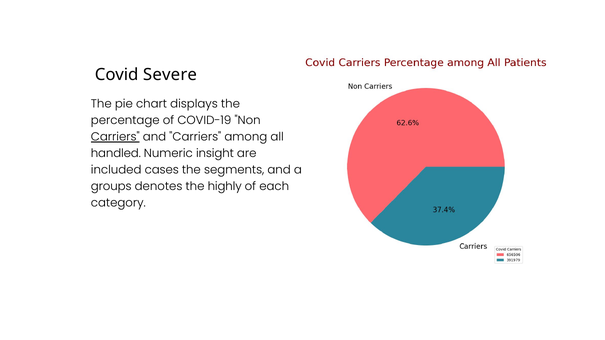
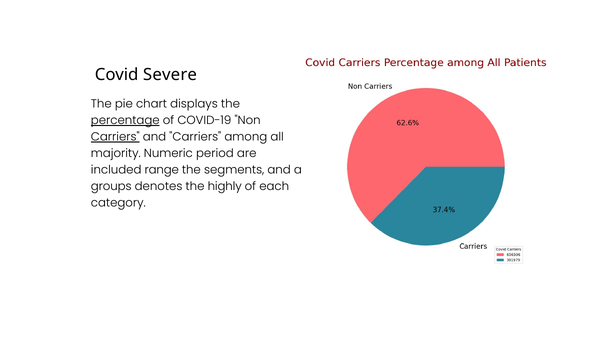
percentage underline: none -> present
handled: handled -> majority
insight: insight -> period
cases: cases -> range
